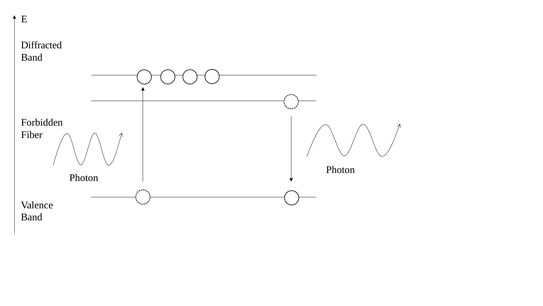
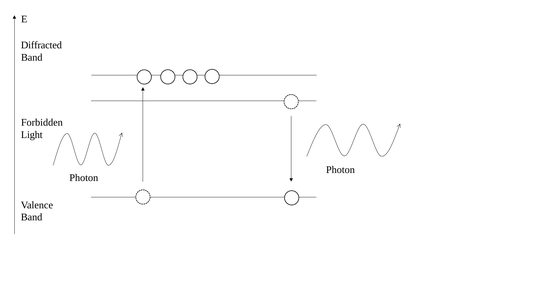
Fiber: Fiber -> Light
